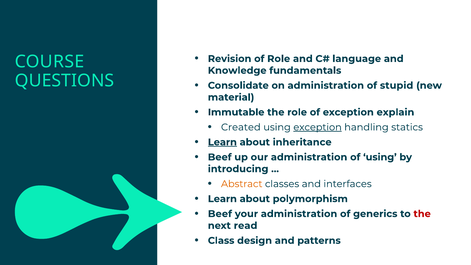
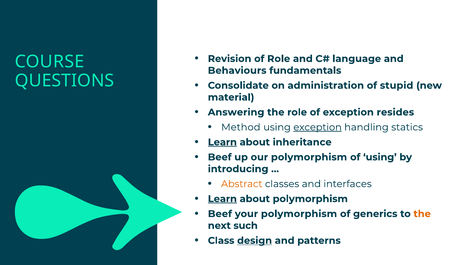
Knowledge: Knowledge -> Behaviours
Immutable: Immutable -> Answering
explain: explain -> resides
Created: Created -> Method
our administration: administration -> polymorphism
Learn at (222, 199) underline: none -> present
your administration: administration -> polymorphism
the at (422, 214) colour: red -> orange
read: read -> such
design underline: none -> present
